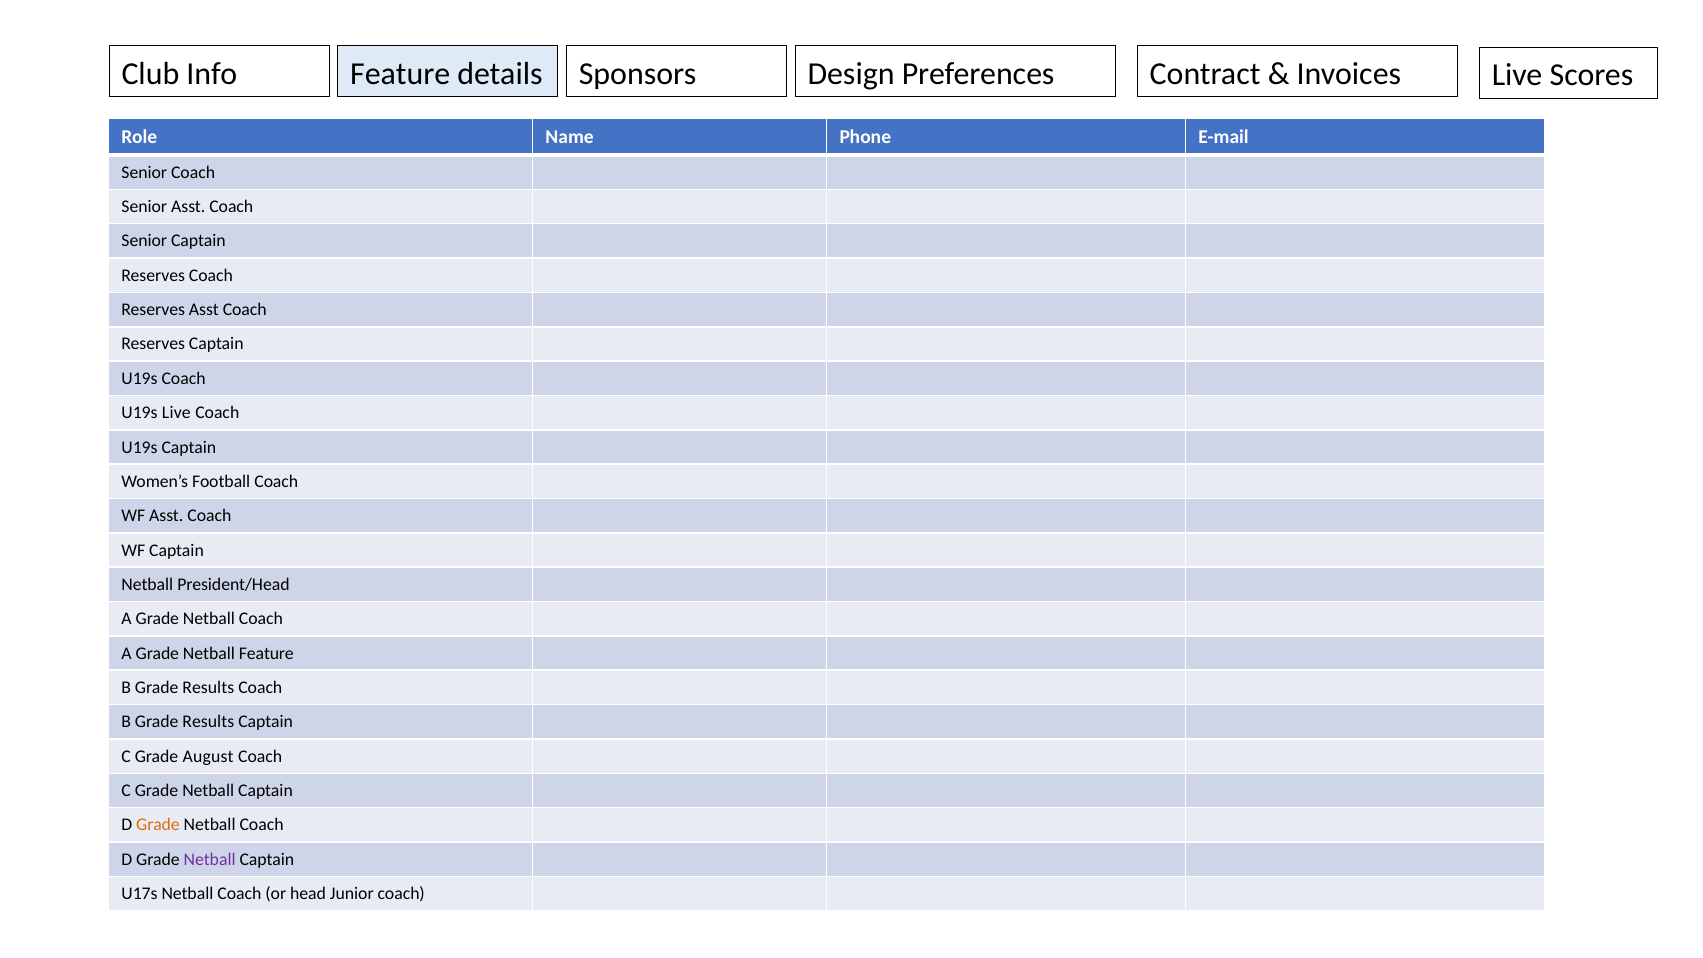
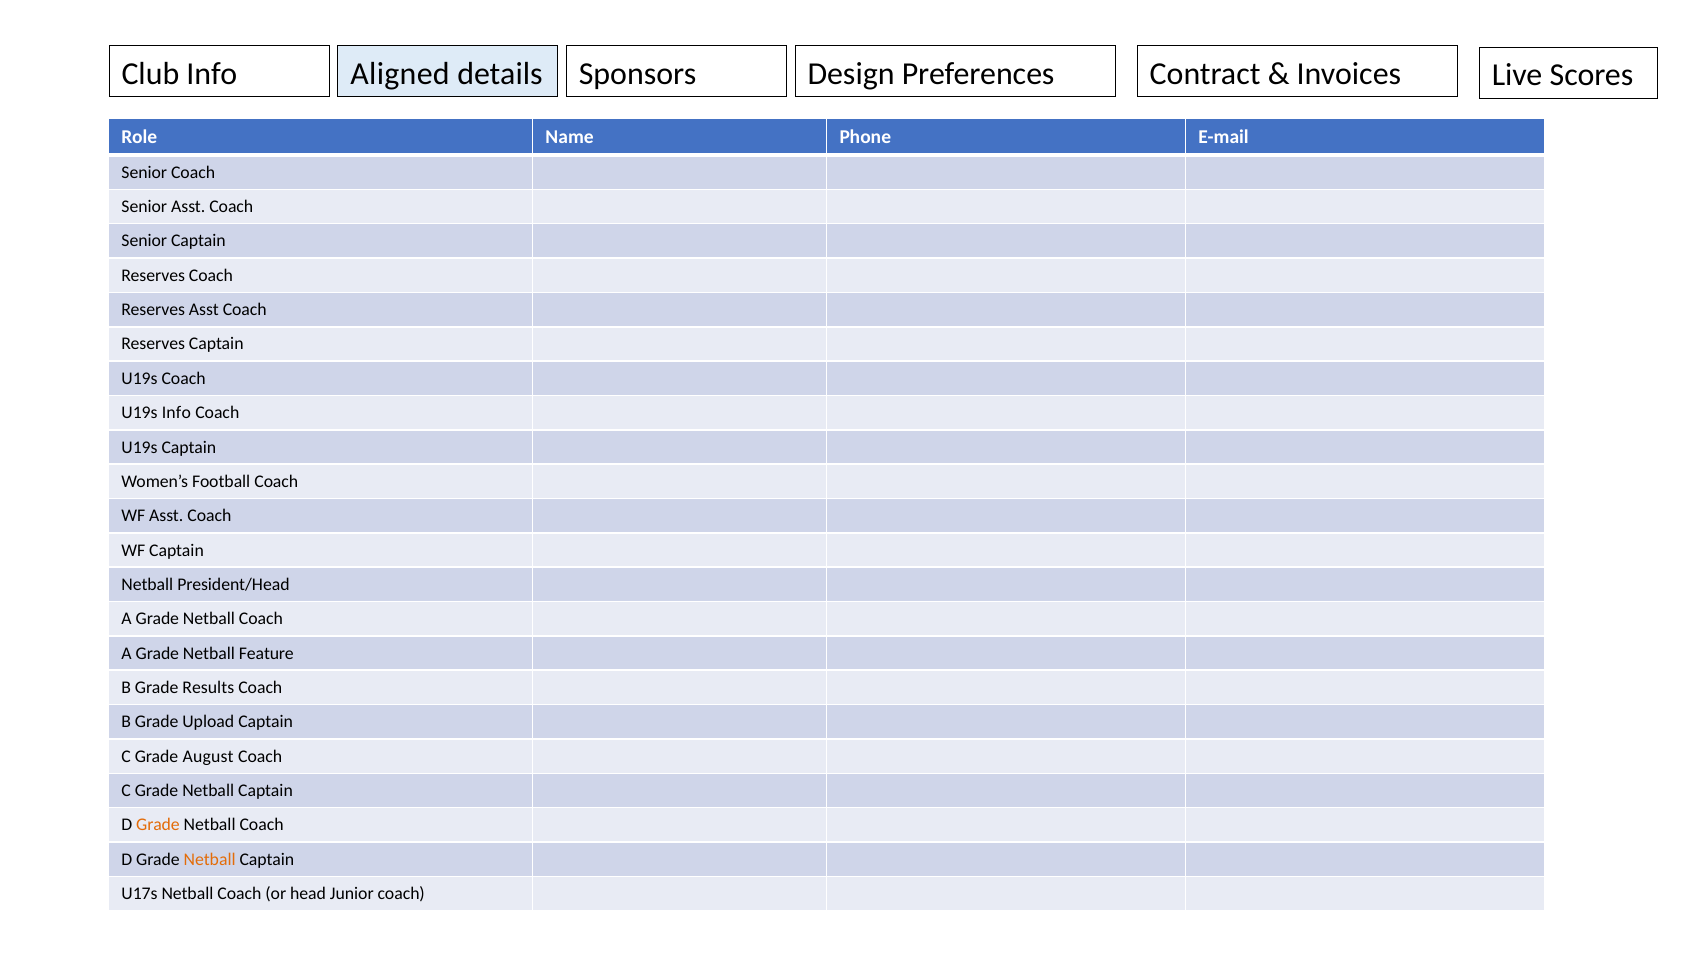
Info Feature: Feature -> Aligned
U19s Live: Live -> Info
Results at (208, 722): Results -> Upload
Netball at (210, 859) colour: purple -> orange
